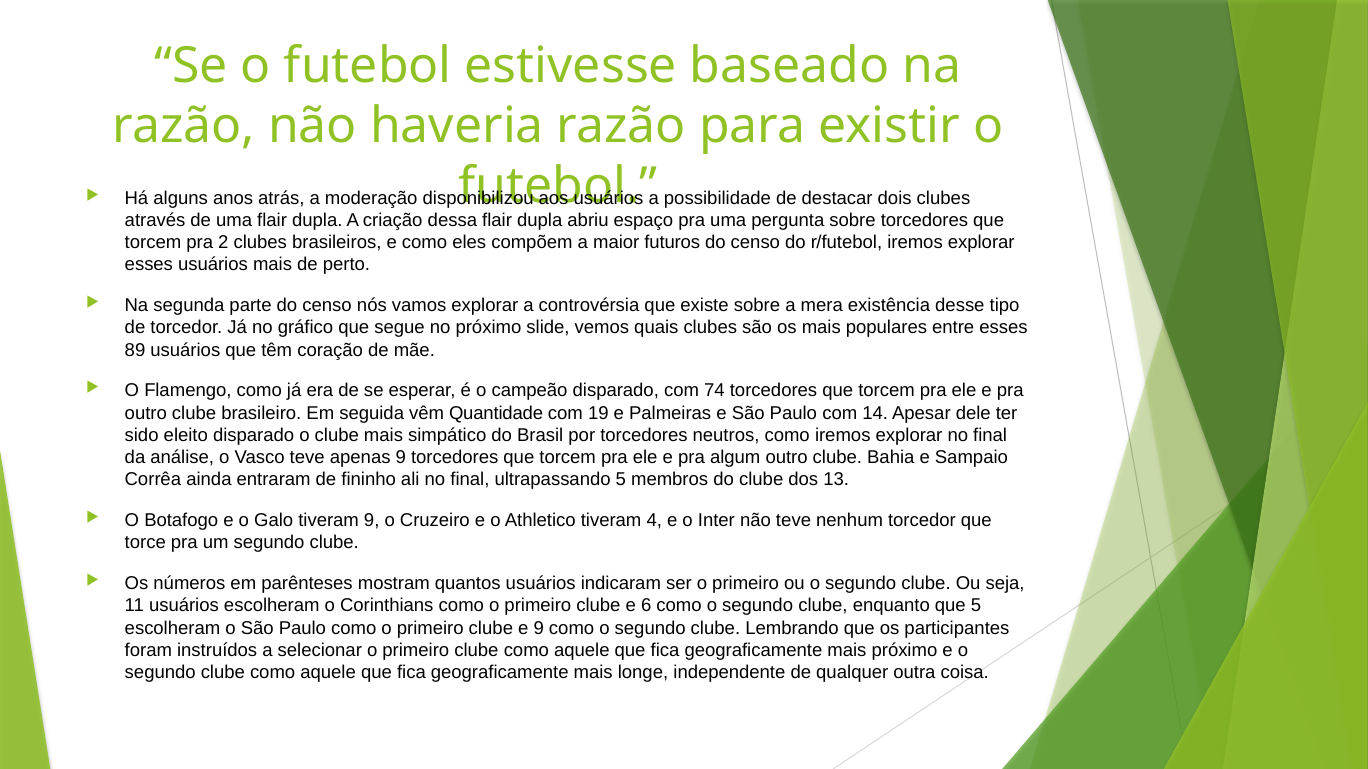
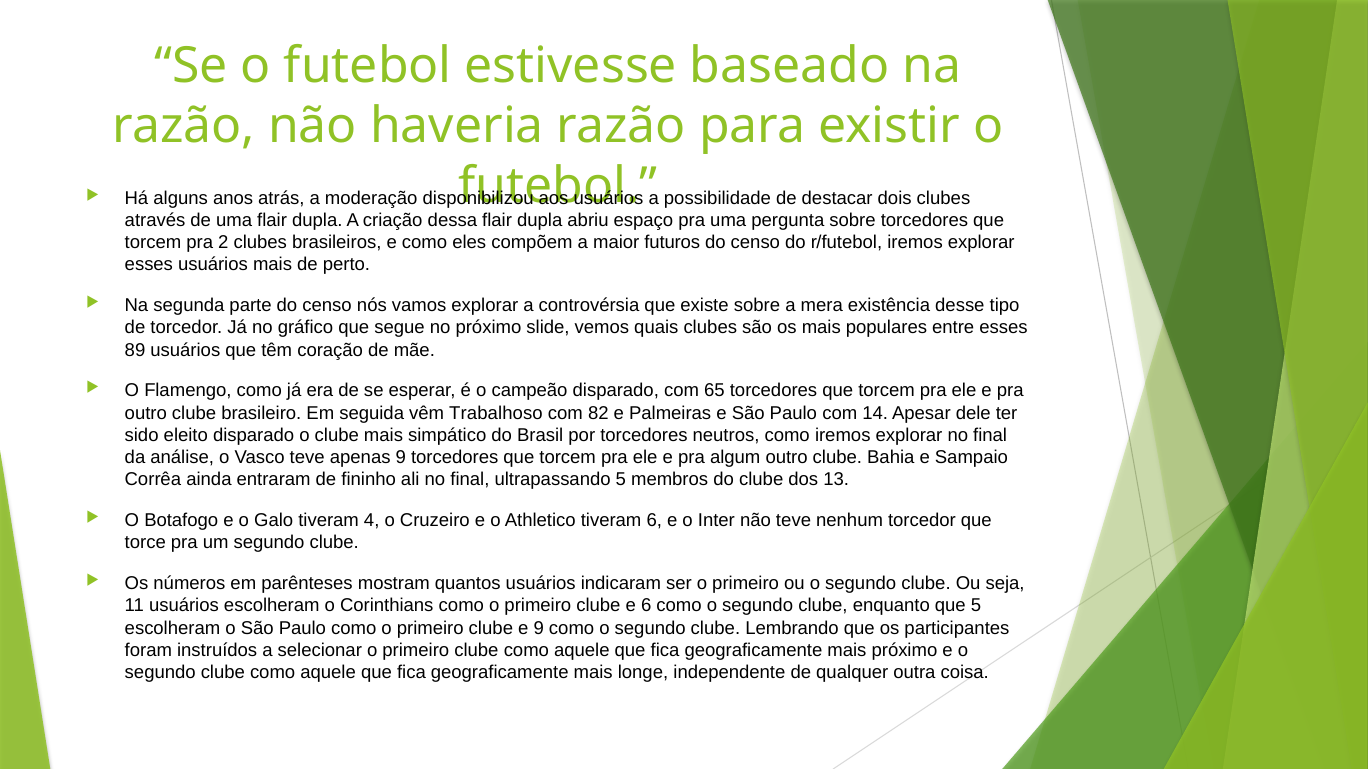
74: 74 -> 65
Quantidade: Quantidade -> Trabalhoso
19: 19 -> 82
tiveram 9: 9 -> 4
tiveram 4: 4 -> 6
